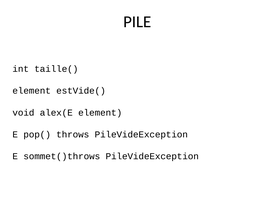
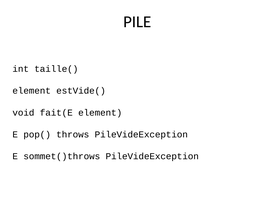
alex(E: alex(E -> fait(E
